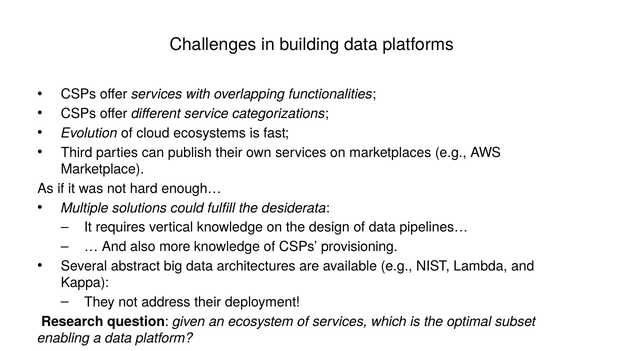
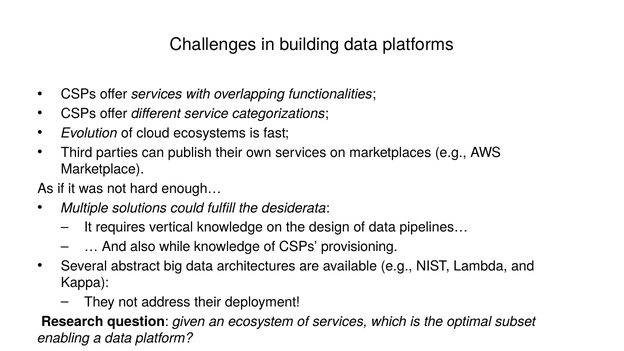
more: more -> while
